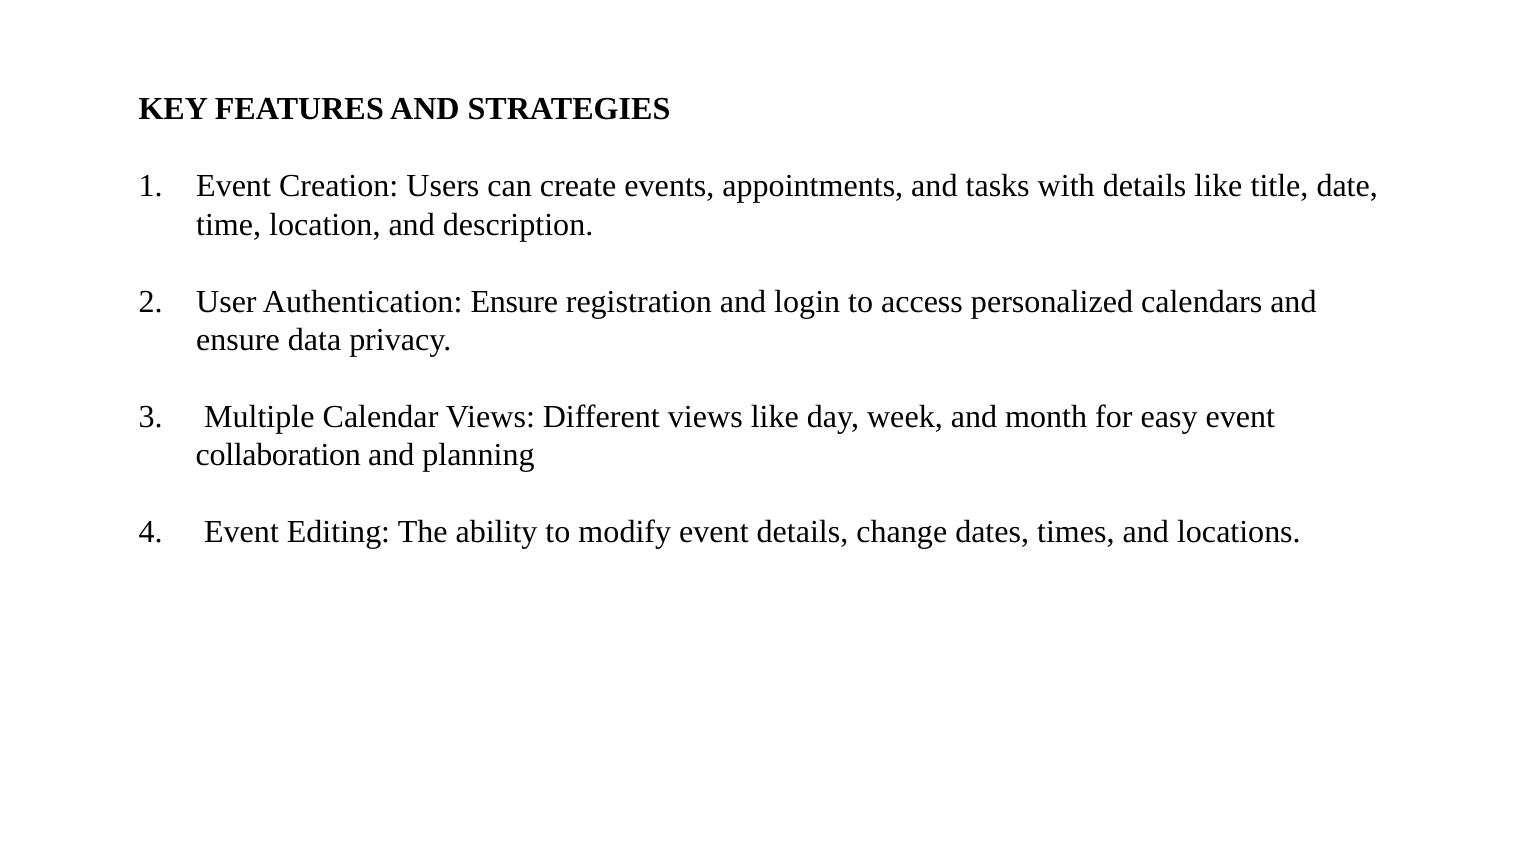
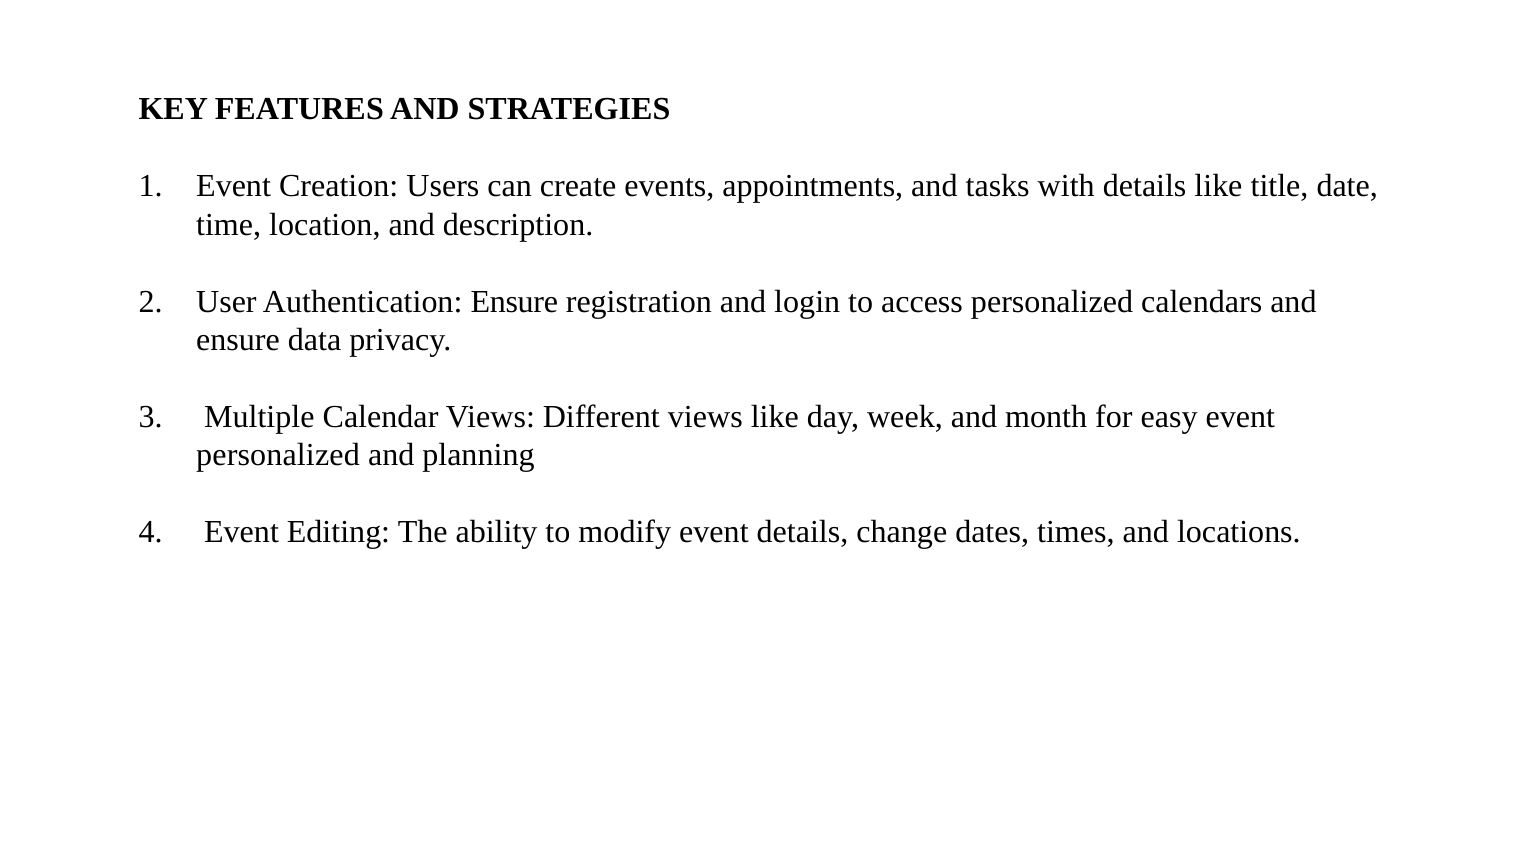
collaboration at (278, 455): collaboration -> personalized
